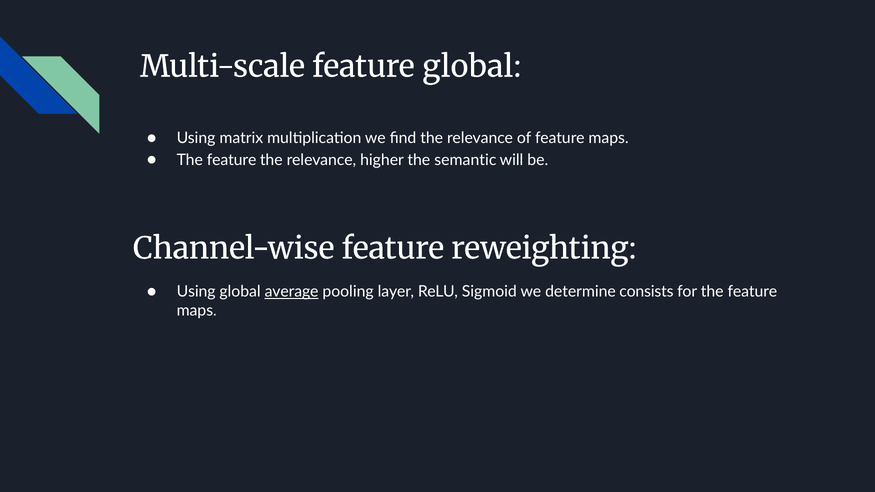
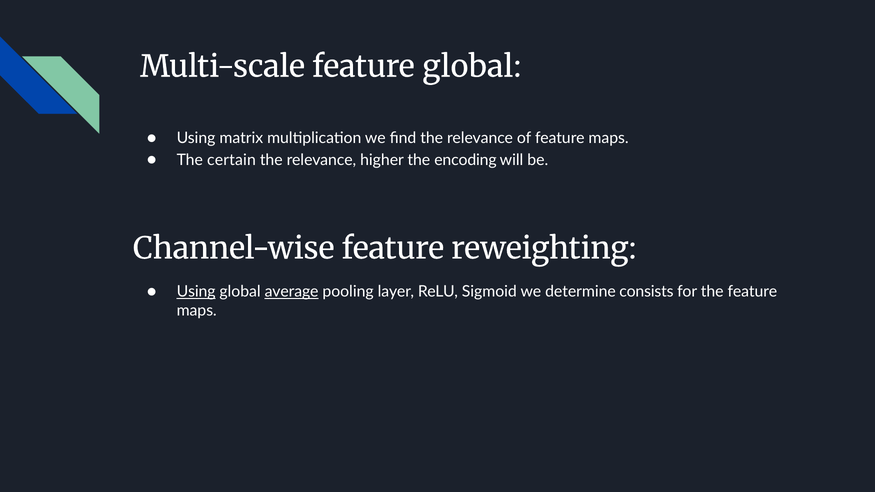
feature at (232, 160): feature -> certain
semantic: semantic -> encoding
Using at (196, 292) underline: none -> present
